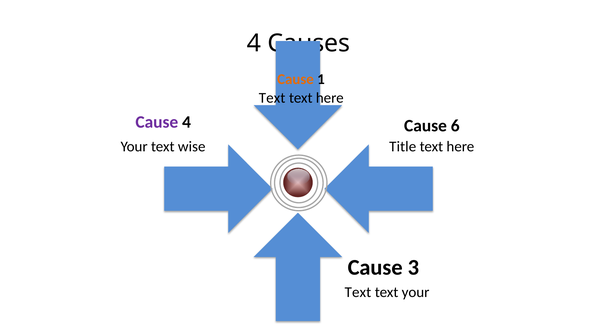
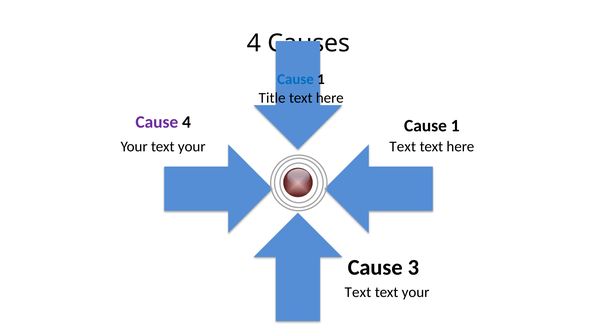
Cause at (296, 79) colour: orange -> blue
Text at (272, 98): Text -> Title
6 at (455, 126): 6 -> 1
Your text wise: wise -> your
Title at (403, 147): Title -> Text
